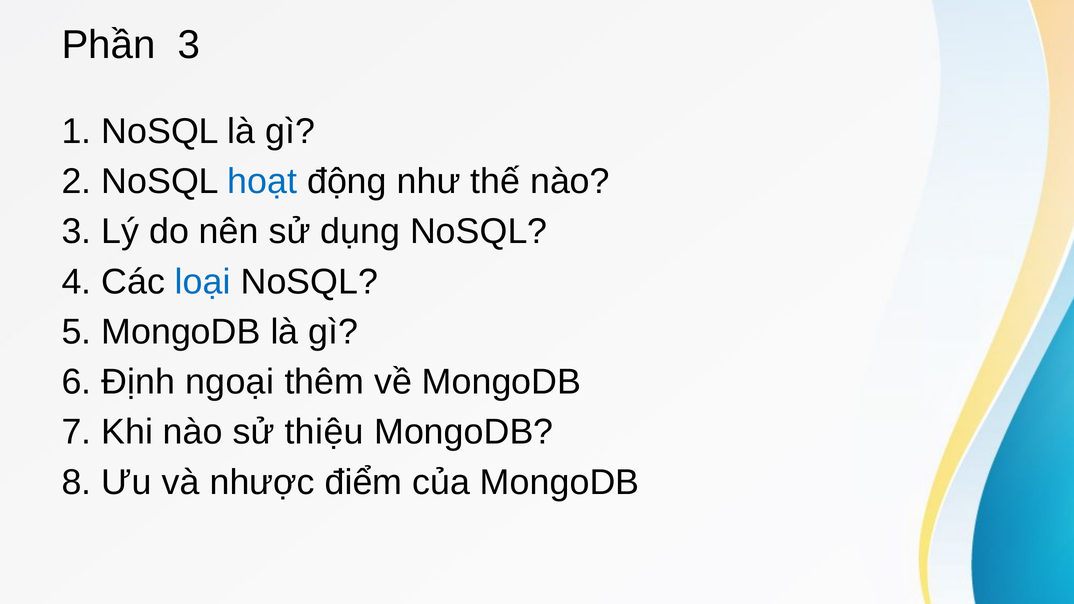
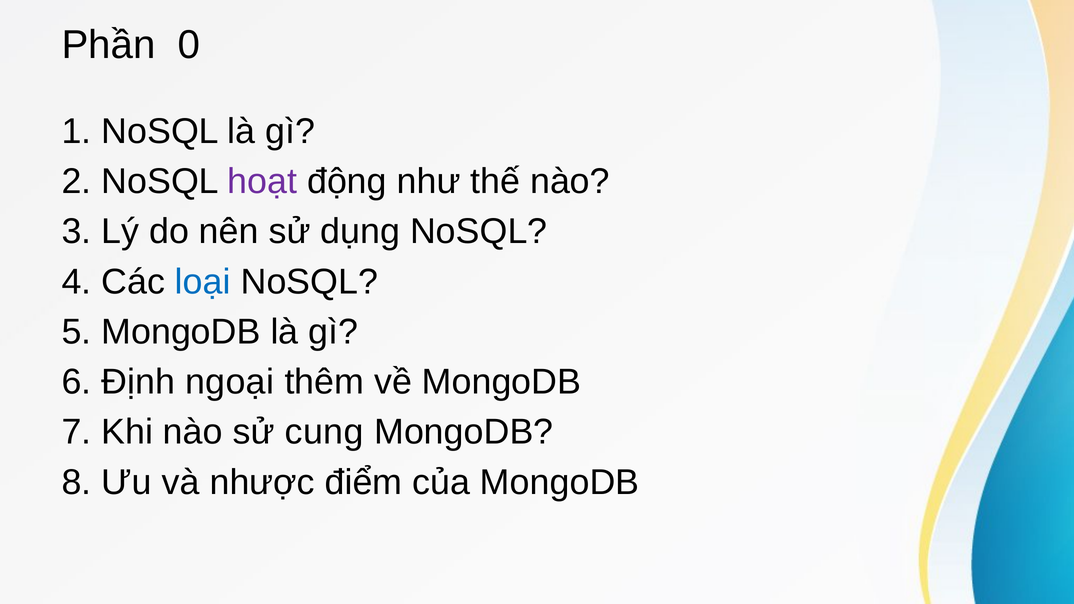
Phần 3: 3 -> 0
hoạt colour: blue -> purple
thiệu: thiệu -> cung
